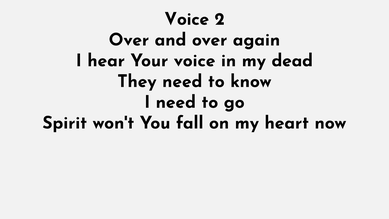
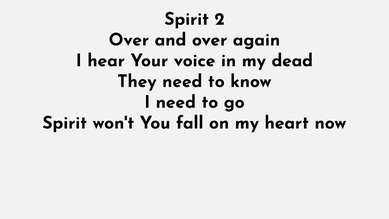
Voice at (187, 19): Voice -> Spirit
